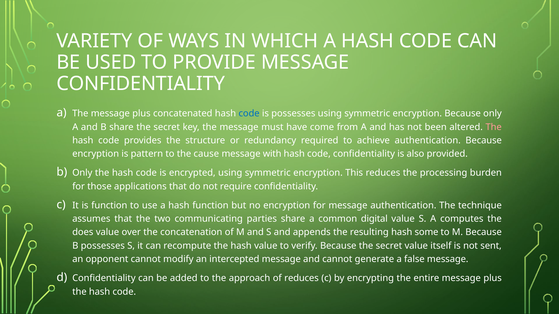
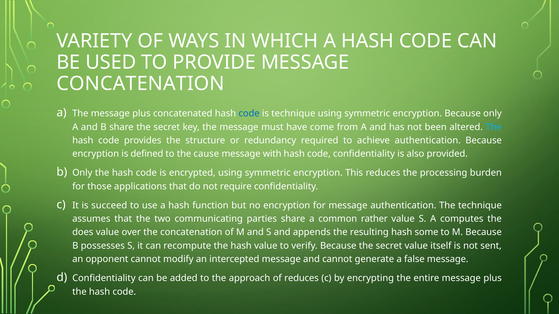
CONFIDENTIALITY at (141, 84): CONFIDENTIALITY -> CONCATENATION
is possesses: possesses -> technique
The at (494, 127) colour: pink -> light blue
pattern: pattern -> defined
is function: function -> succeed
digital: digital -> rather
